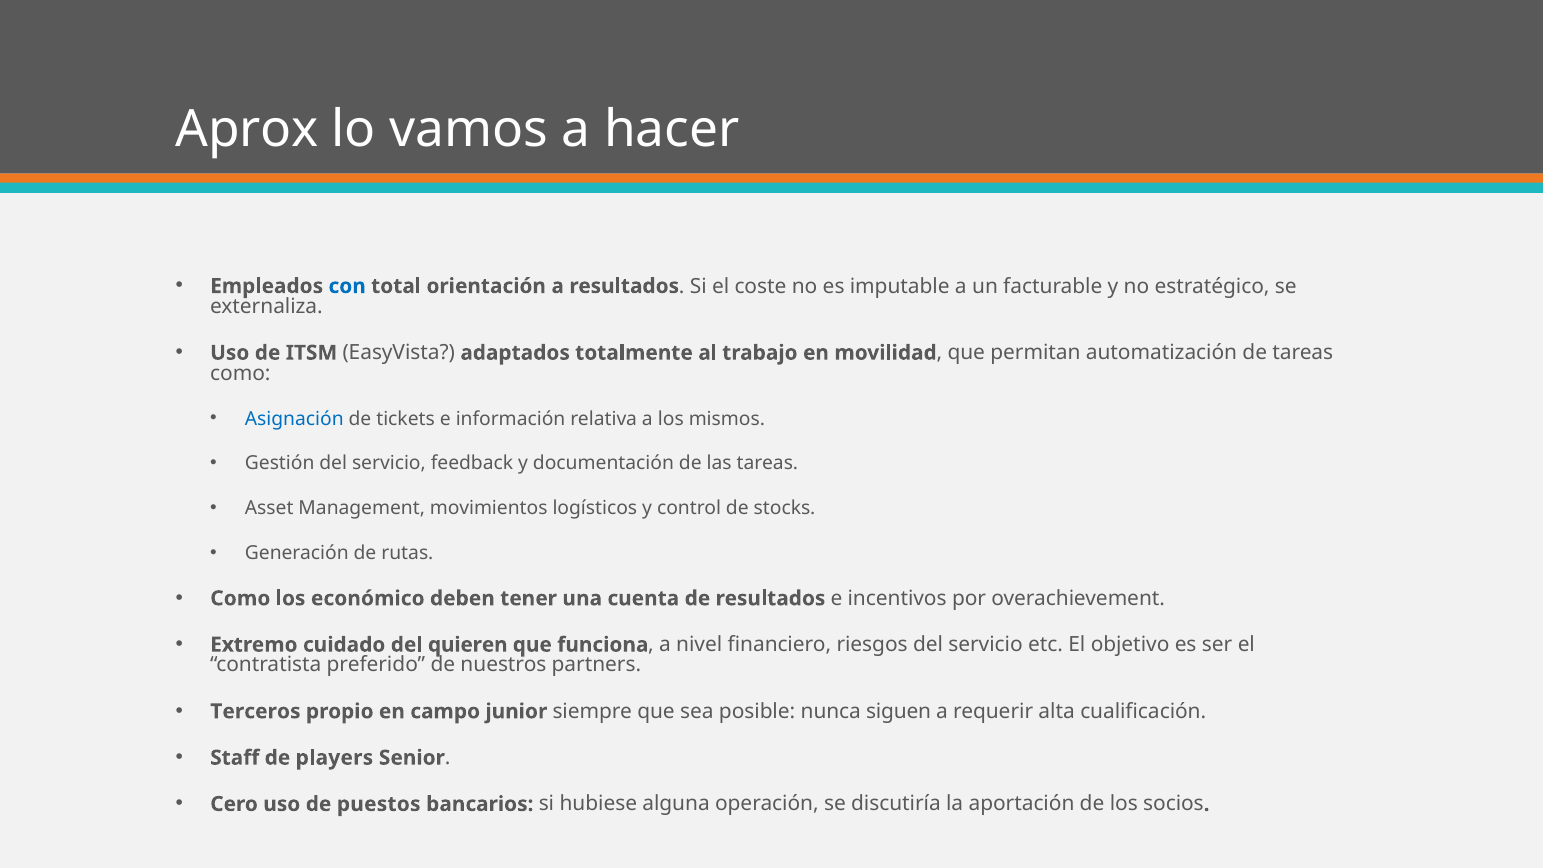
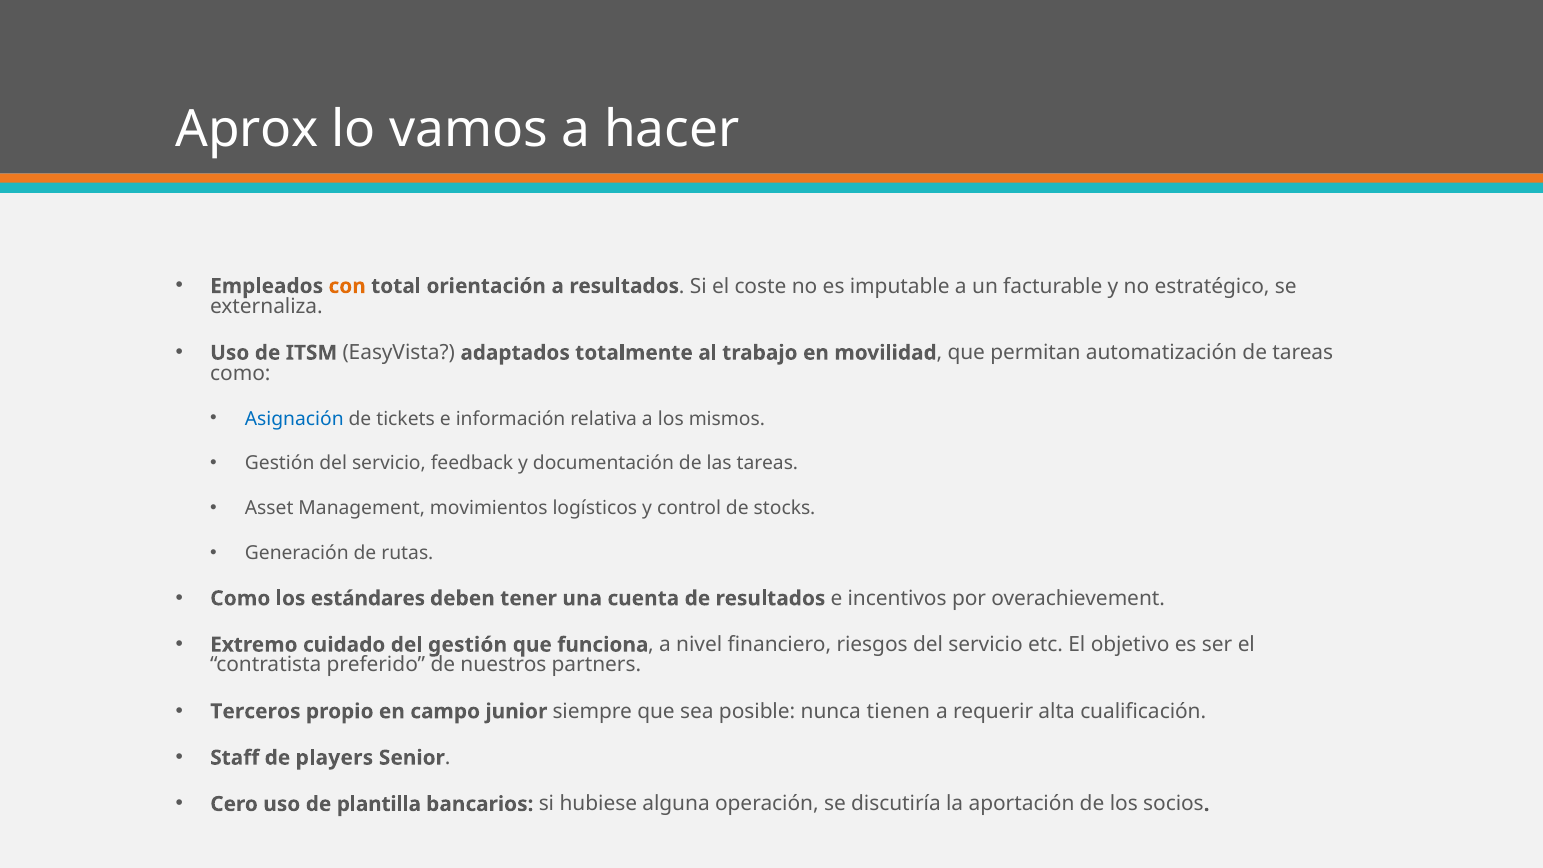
con colour: blue -> orange
económico: económico -> estándares
del quieren: quieren -> gestión
siguen: siguen -> tienen
puestos: puestos -> plantilla
